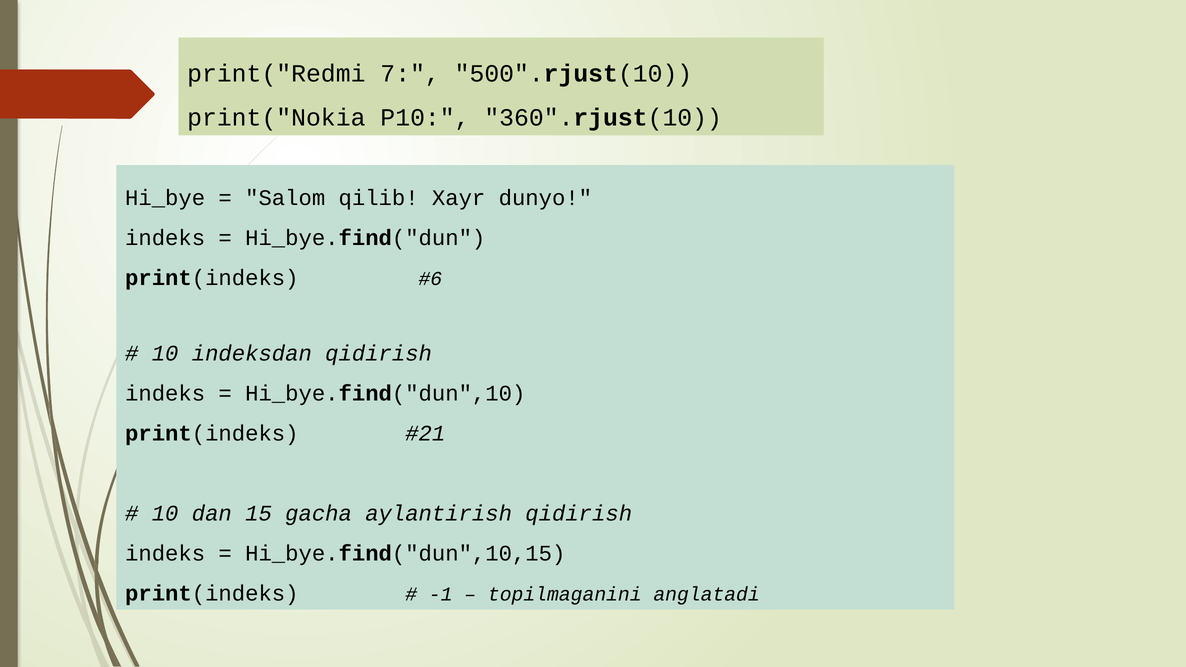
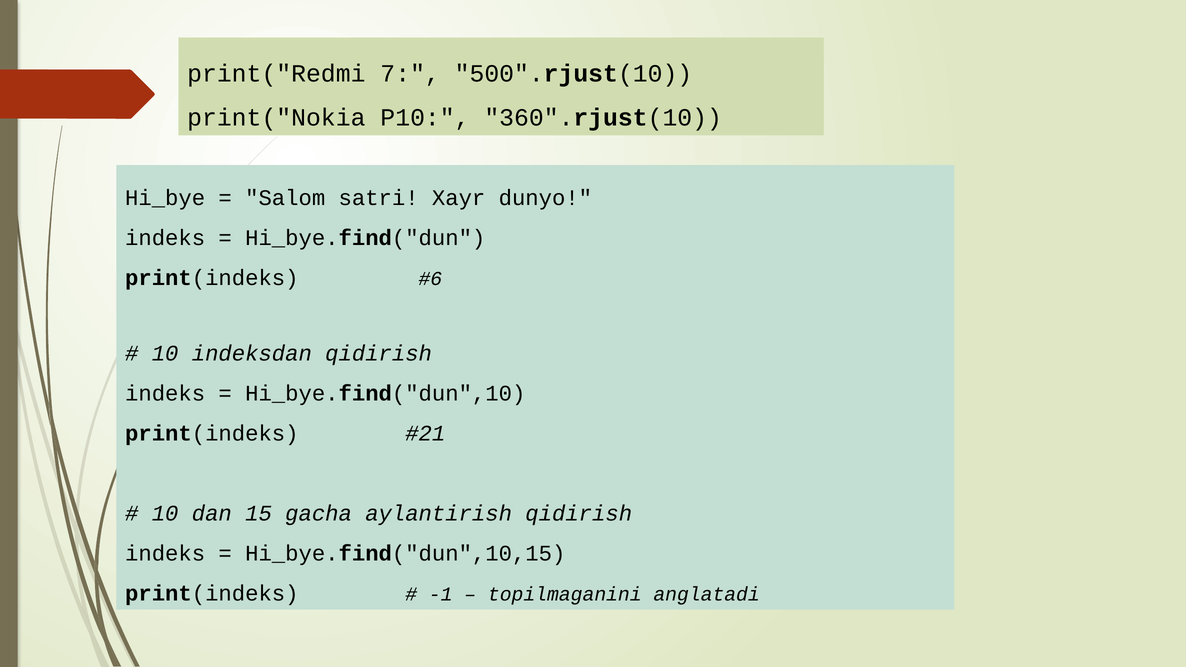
qilib: qilib -> satri
